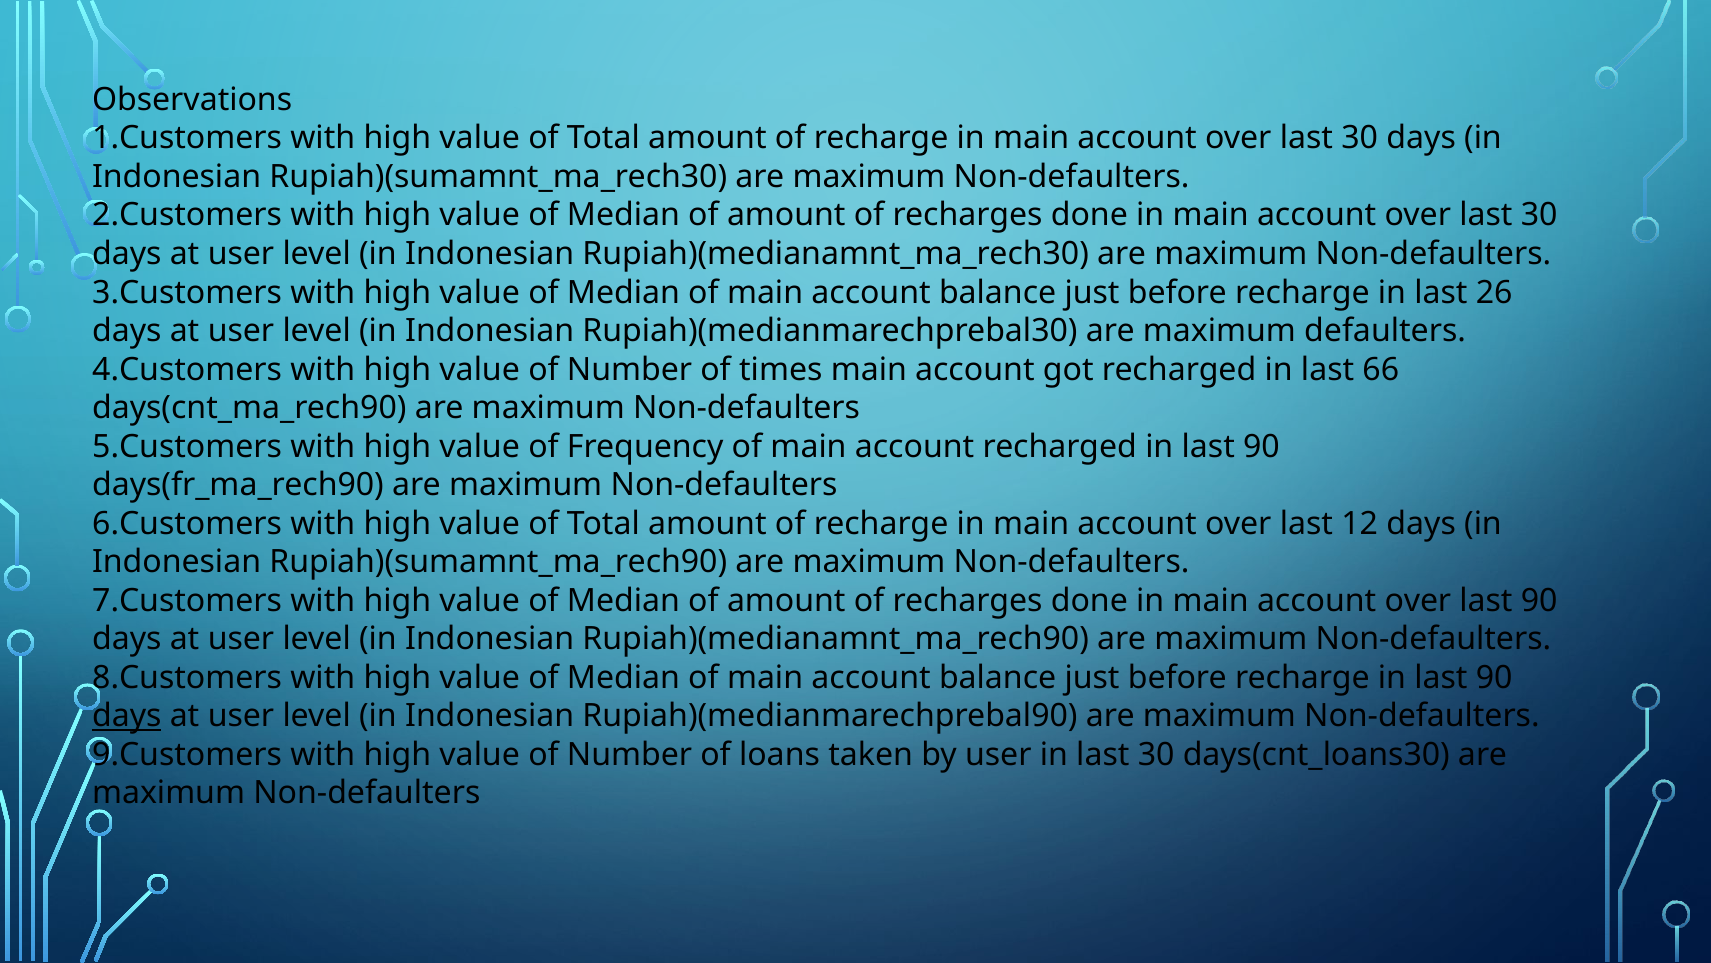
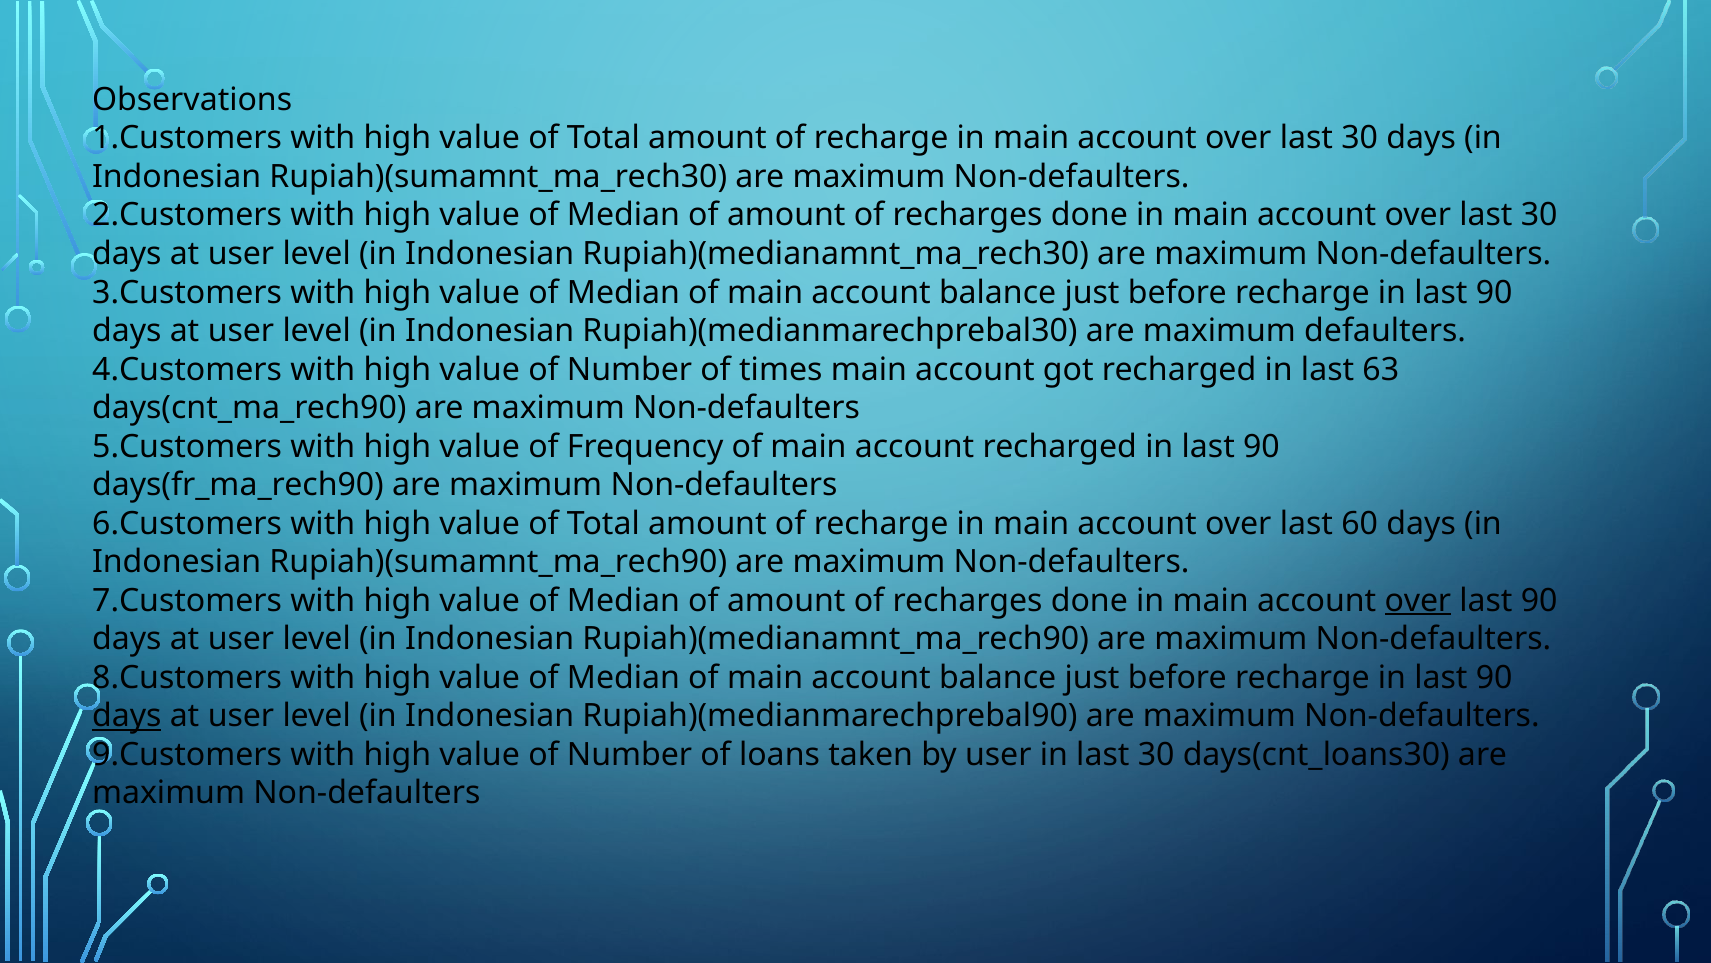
26 at (1494, 292): 26 -> 90
66: 66 -> 63
12: 12 -> 60
over at (1418, 600) underline: none -> present
